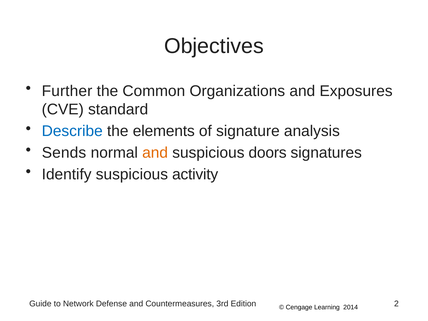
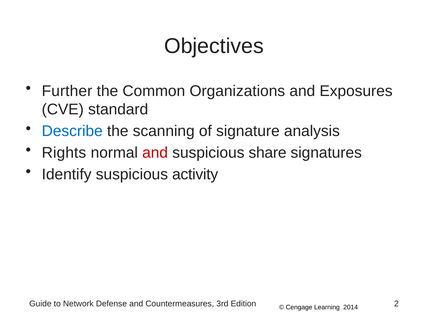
elements: elements -> scanning
Sends: Sends -> Rights
and at (155, 153) colour: orange -> red
doors: doors -> share
